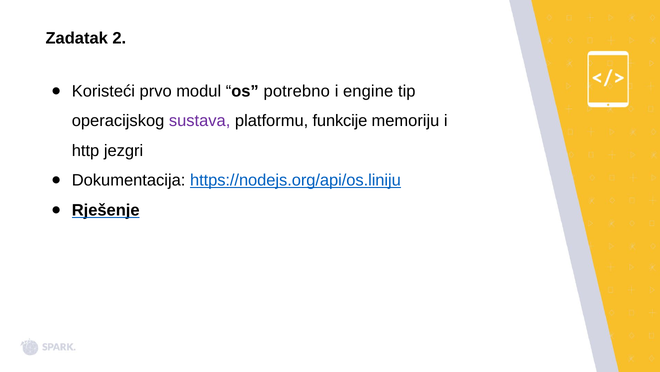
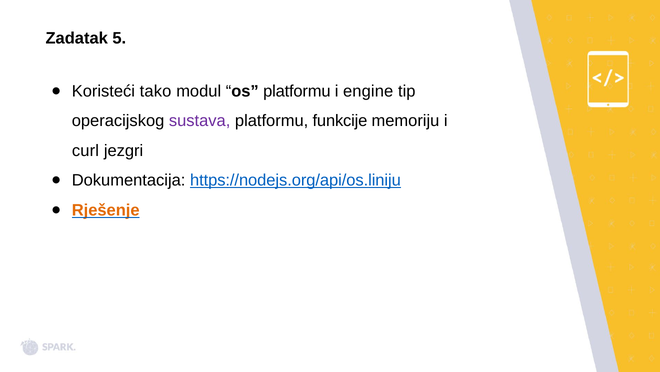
2: 2 -> 5
prvo: prvo -> tako
os potrebno: potrebno -> platformu
http: http -> curl
Rješenje colour: black -> orange
